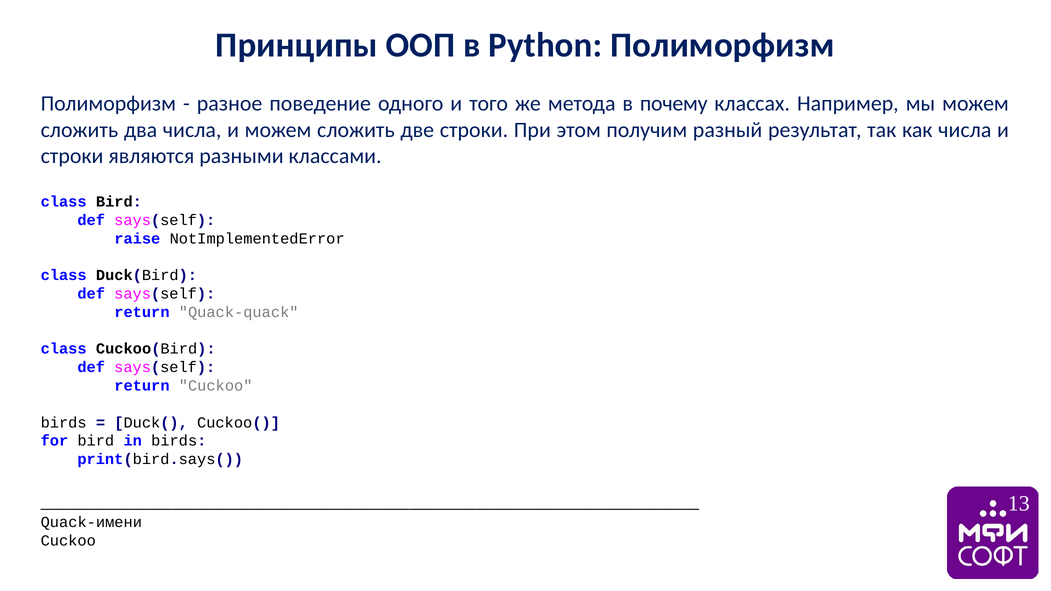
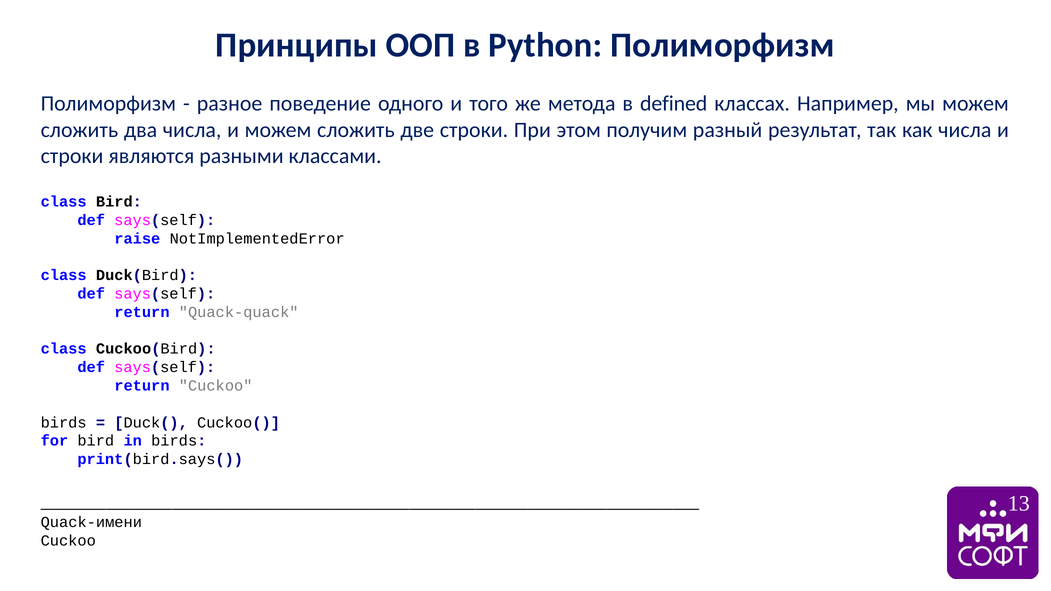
почему: почему -> defined
